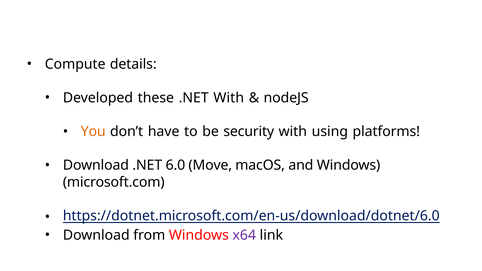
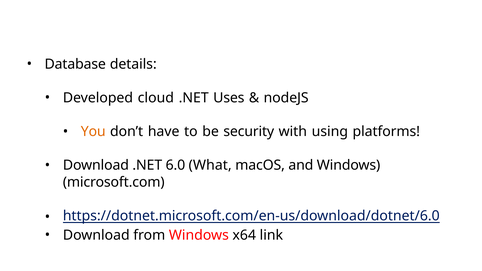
Compute: Compute -> Database
these: these -> cloud
.NET With: With -> Uses
Move: Move -> What
x64 colour: purple -> black
